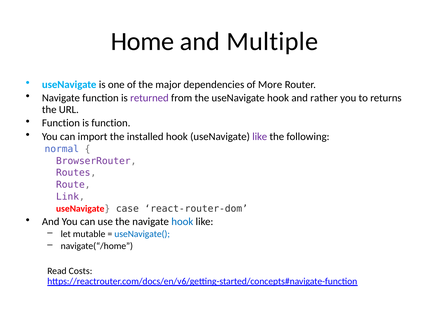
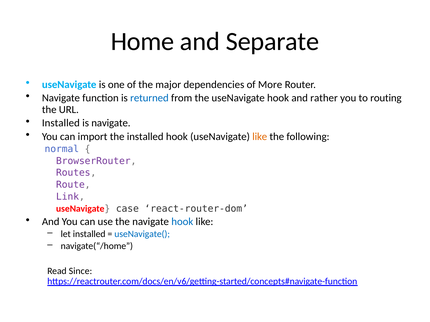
Multiple: Multiple -> Separate
returned colour: purple -> blue
returns: returns -> routing
Function at (61, 123): Function -> Installed
is function: function -> navigate
like at (260, 137) colour: purple -> orange
let mutable: mutable -> installed
Costs: Costs -> Since
